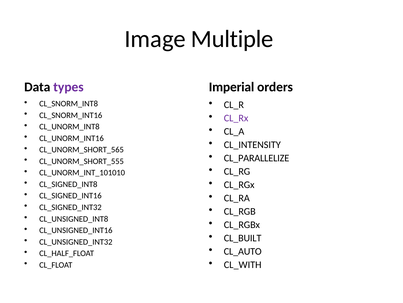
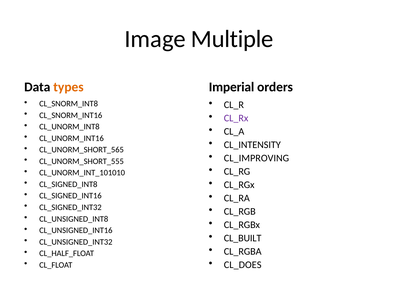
types colour: purple -> orange
CL_PARALLELIZE: CL_PARALLELIZE -> CL_IMPROVING
CL_AUTO: CL_AUTO -> CL_RGBA
CL_WITH: CL_WITH -> CL_DOES
